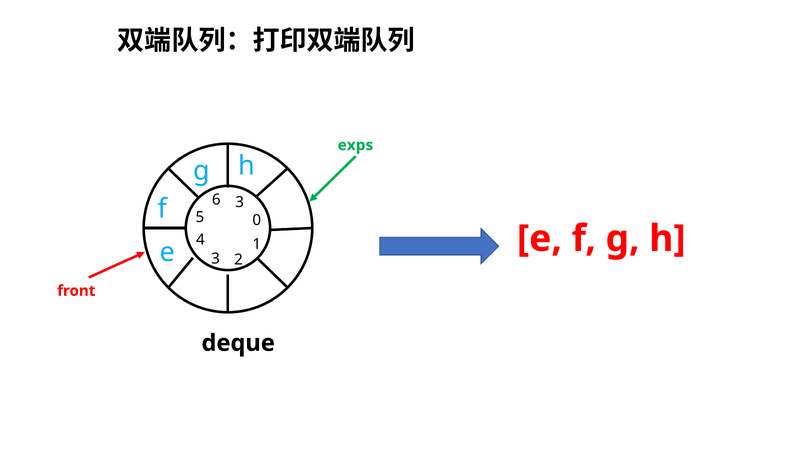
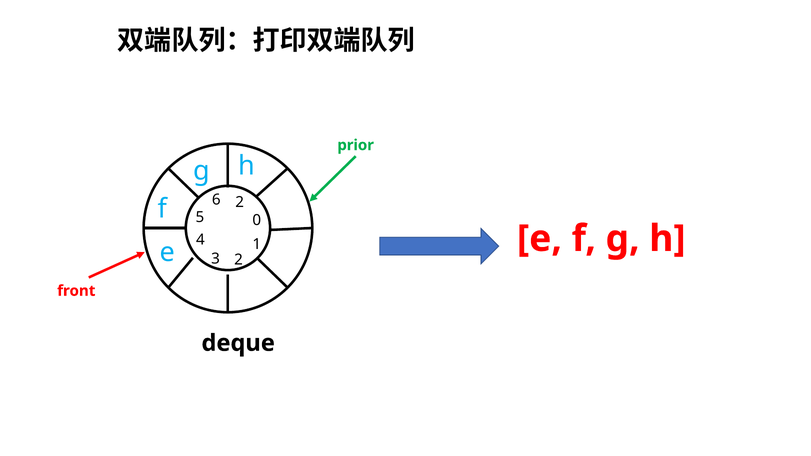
exps: exps -> prior
6 3: 3 -> 2
